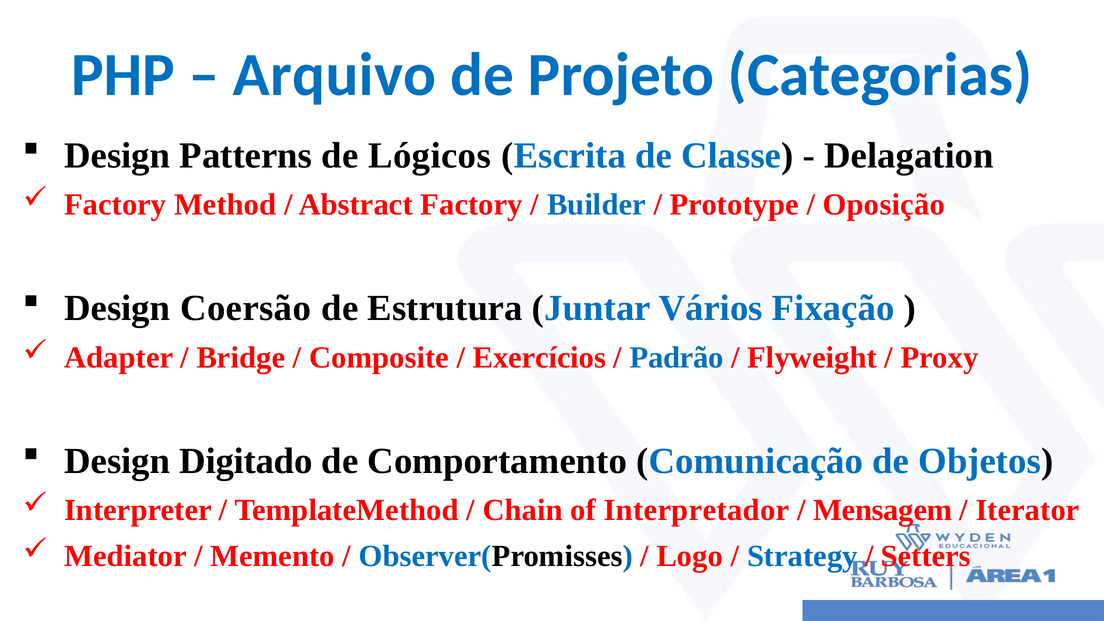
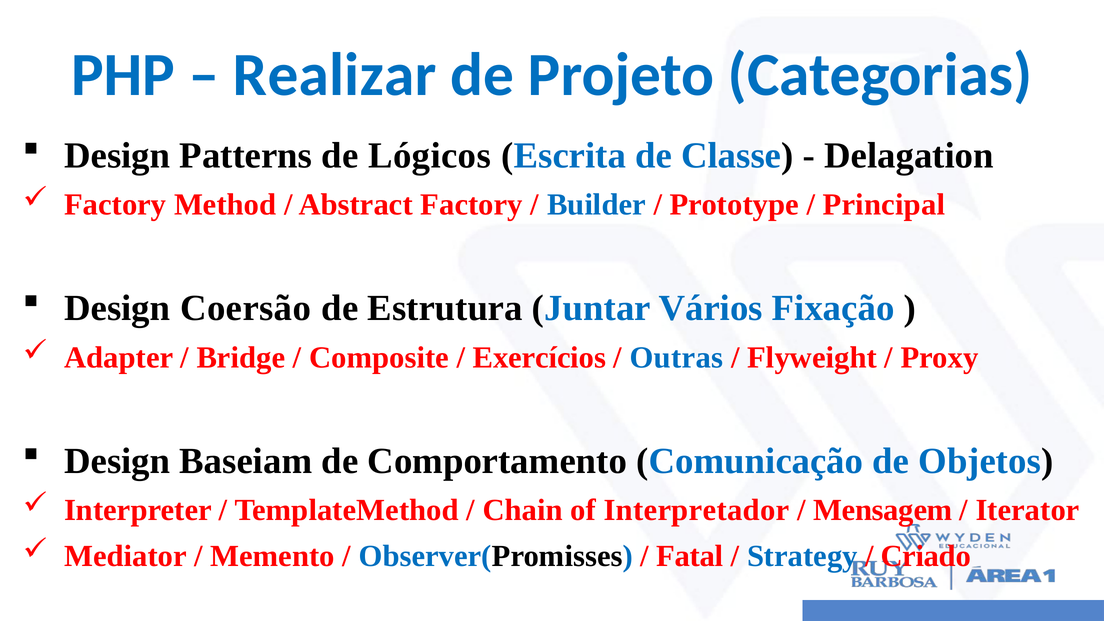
Arquivo: Arquivo -> Realizar
Oposição: Oposição -> Principal
Padrão: Padrão -> Outras
Digitado: Digitado -> Baseiam
Logo: Logo -> Fatal
Setters: Setters -> Criado
